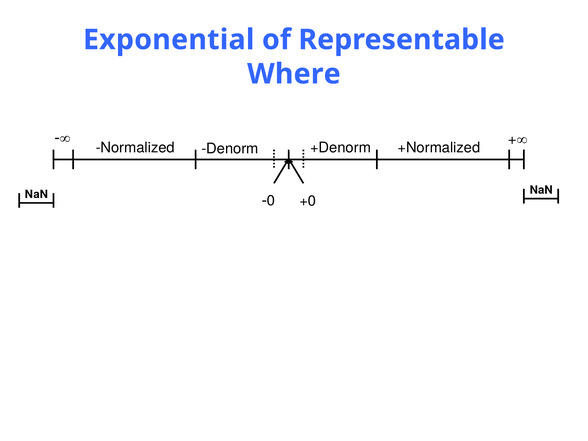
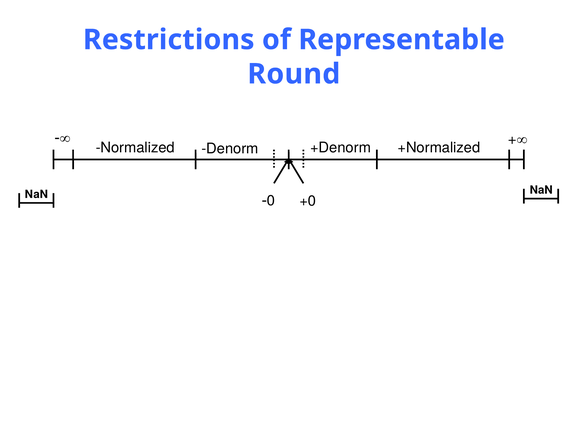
Exponential: Exponential -> Restrictions
Where: Where -> Round
